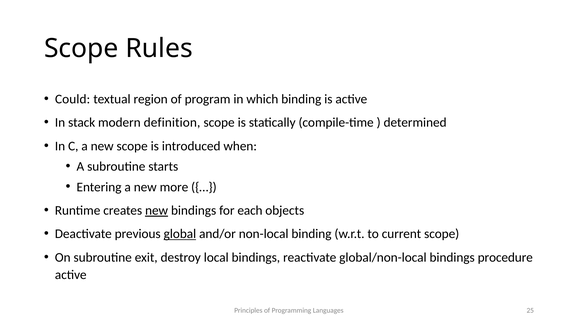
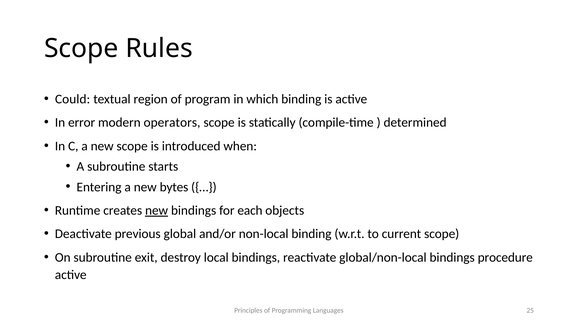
stack: stack -> error
definition: definition -> operators
more: more -> bytes
global underline: present -> none
